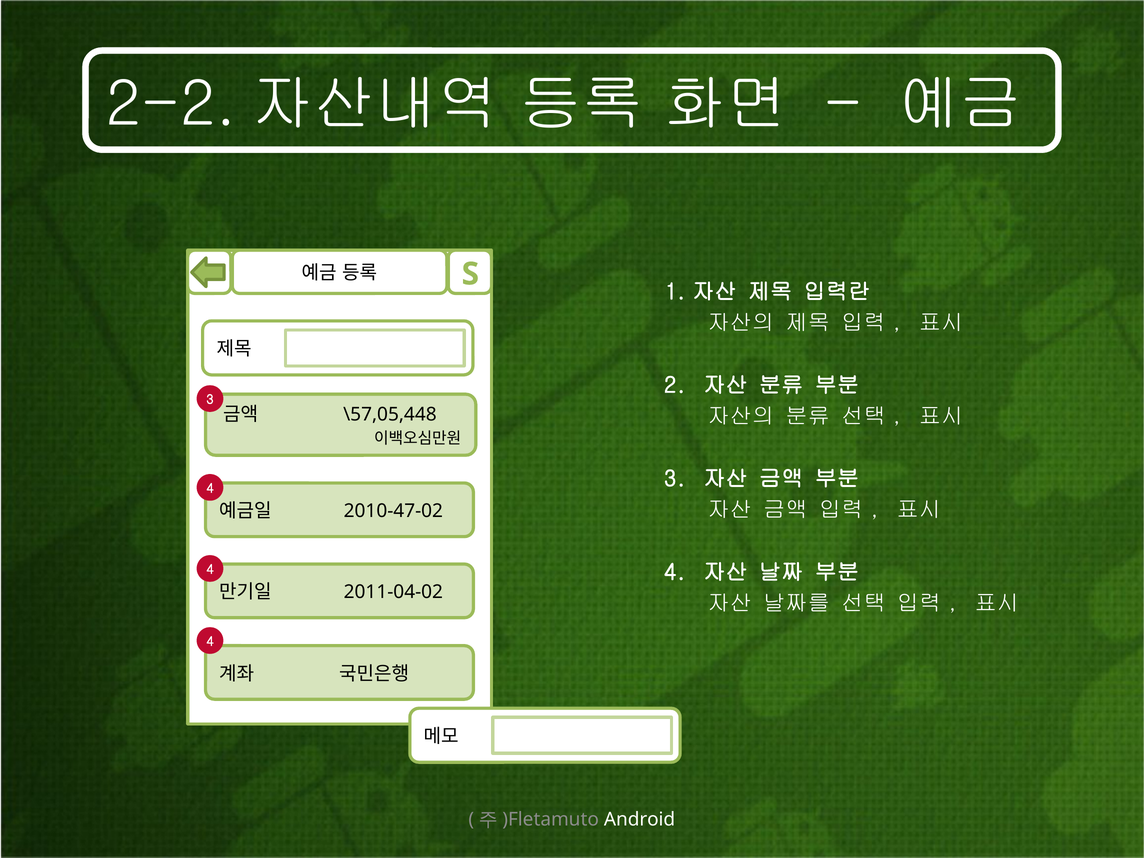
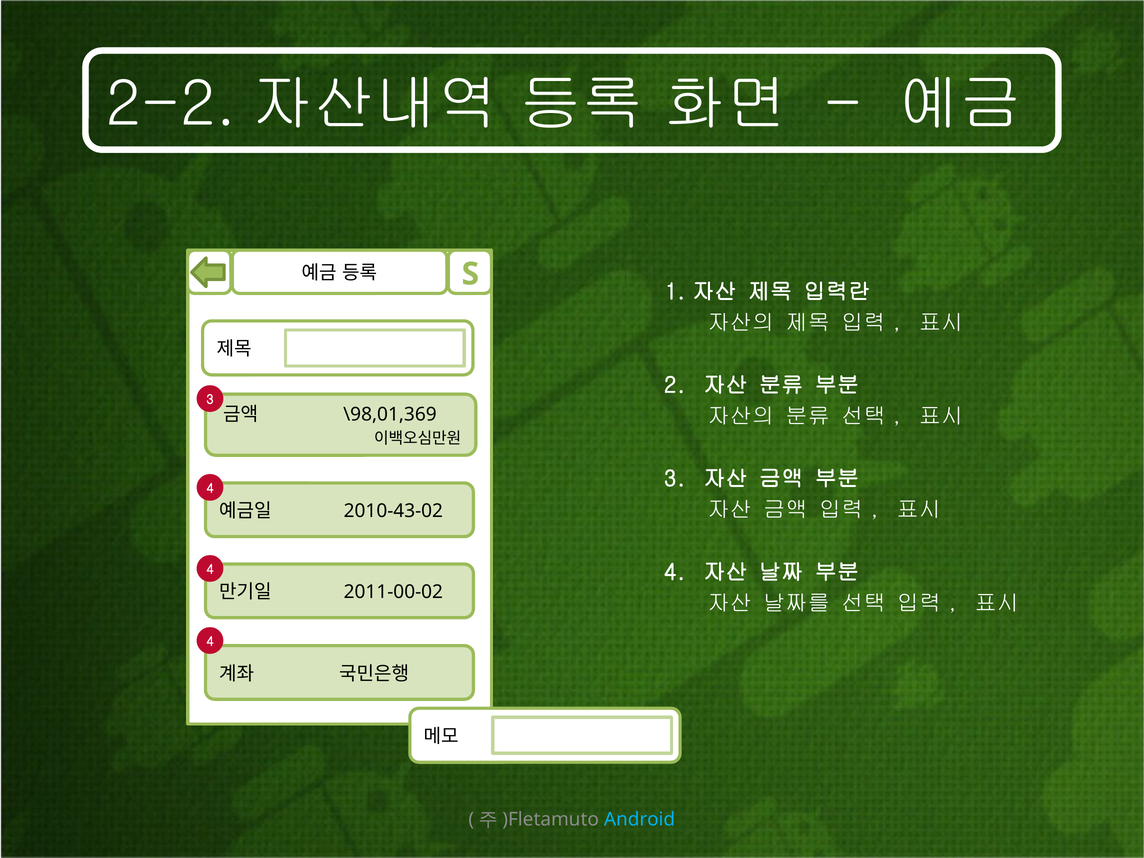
\57,05,448: \57,05,448 -> \98,01,369
2010-47-02: 2010-47-02 -> 2010-43-02
2011-04-02: 2011-04-02 -> 2011-00-02
Android colour: white -> light blue
